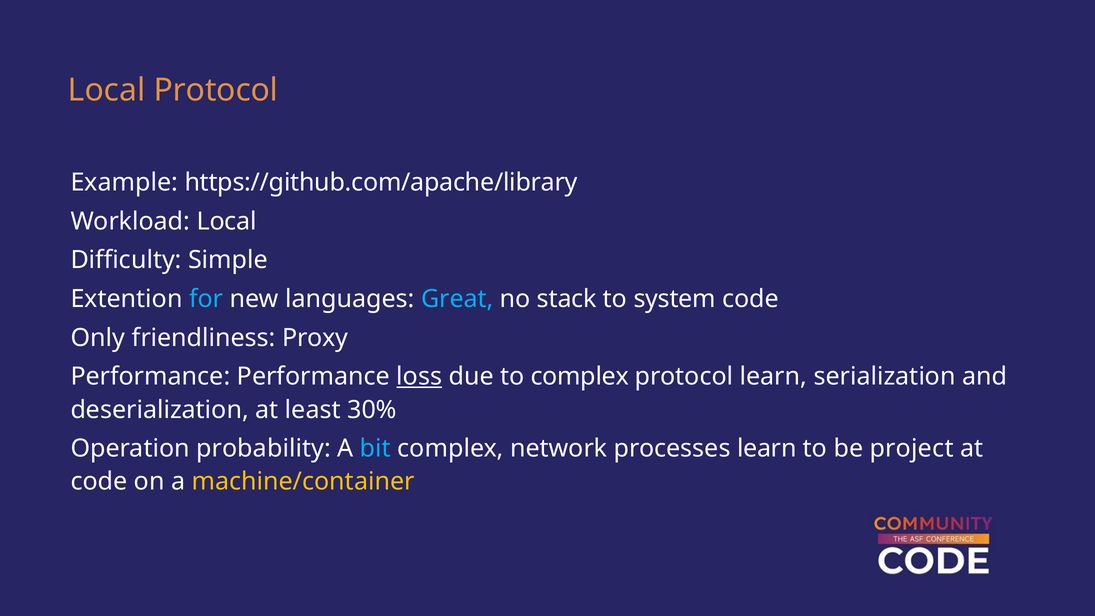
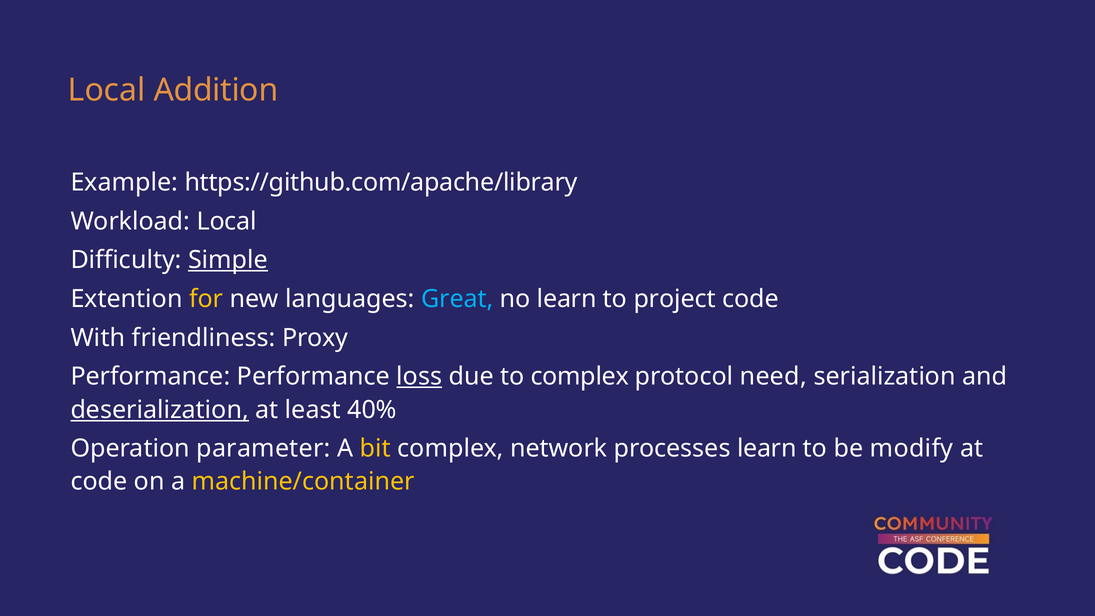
Local Protocol: Protocol -> Addition
Simple underline: none -> present
for colour: light blue -> yellow
no stack: stack -> learn
system: system -> project
Only: Only -> With
protocol learn: learn -> need
deserialization underline: none -> present
30%: 30% -> 40%
probability: probability -> parameter
bit colour: light blue -> yellow
project: project -> modify
